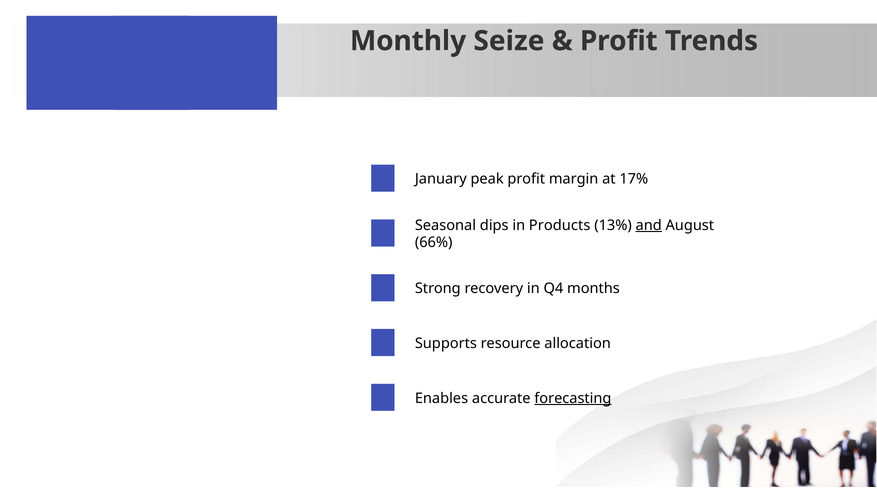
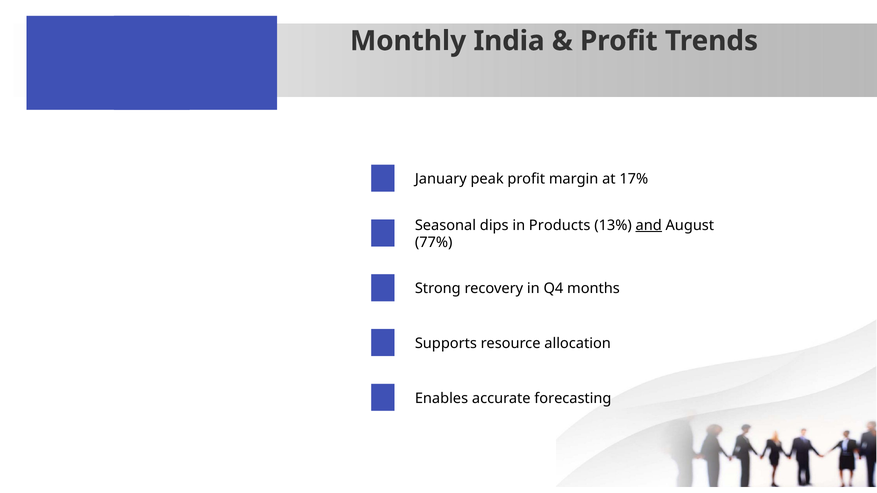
Seize: Seize -> India
66%: 66% -> 77%
forecasting underline: present -> none
